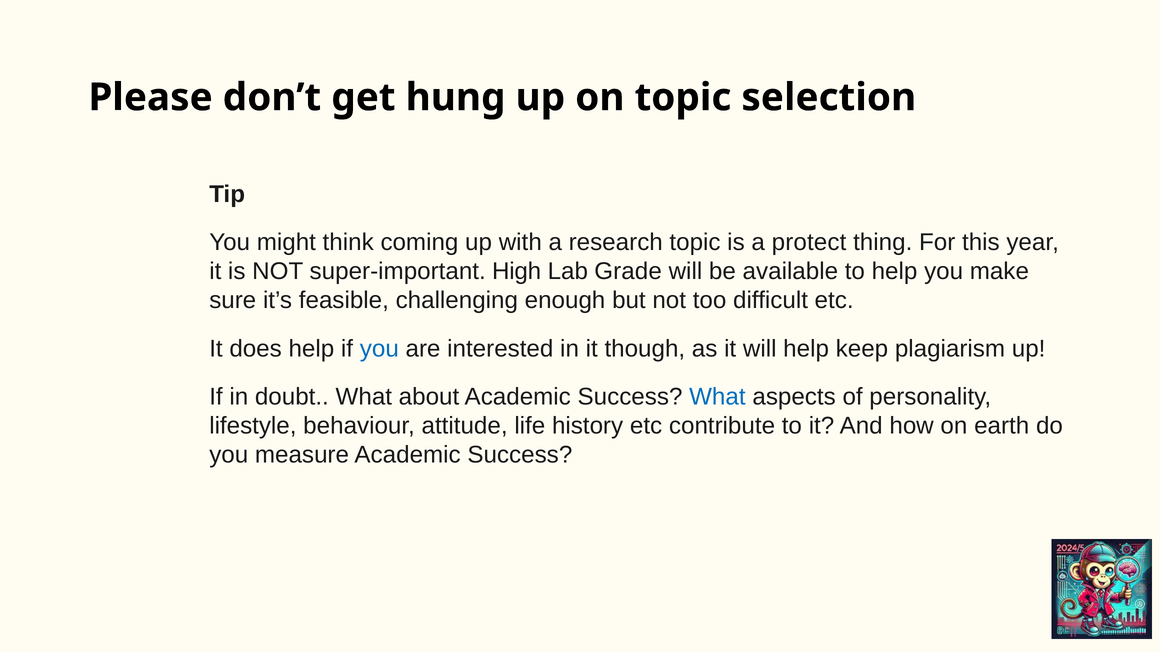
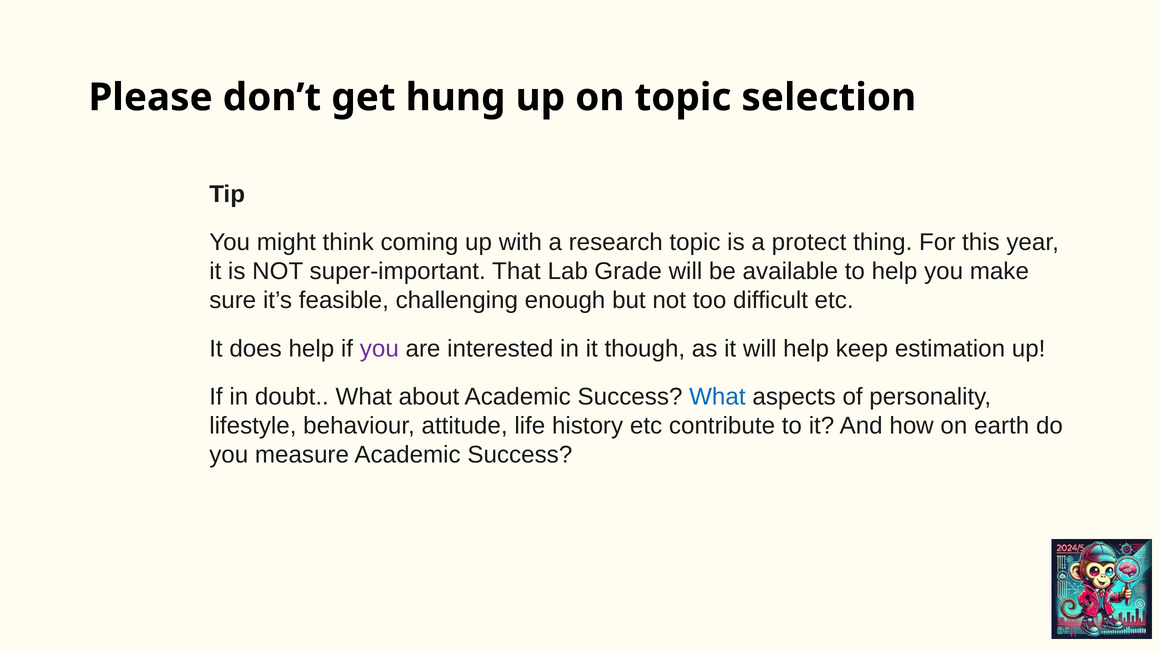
High: High -> That
you at (379, 349) colour: blue -> purple
plagiarism: plagiarism -> estimation
